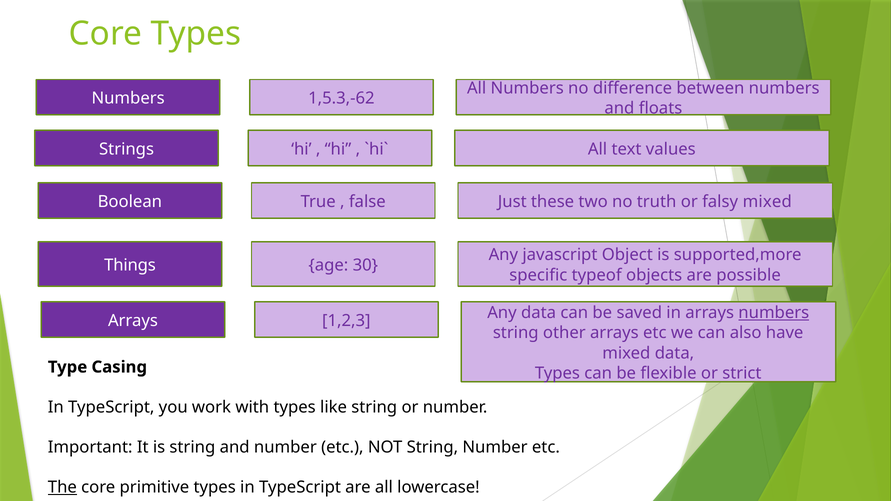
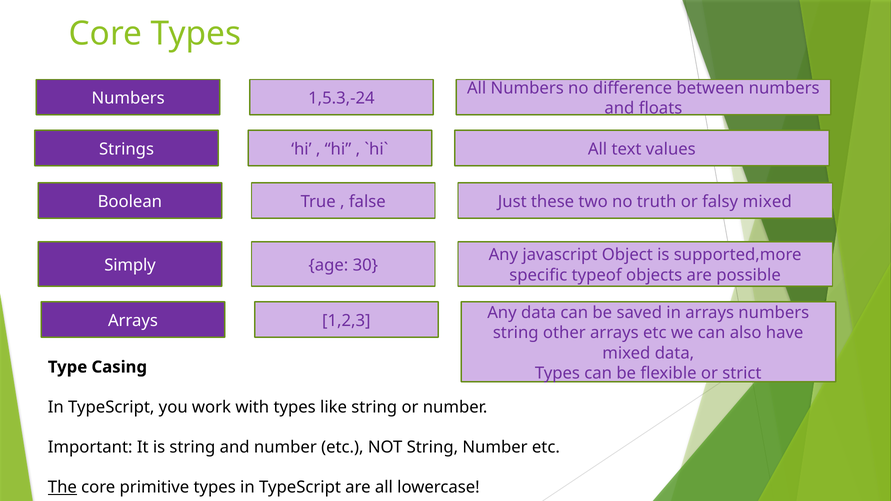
1,5.3,-62: 1,5.3,-62 -> 1,5.3,-24
Things: Things -> Simply
numbers at (774, 313) underline: present -> none
